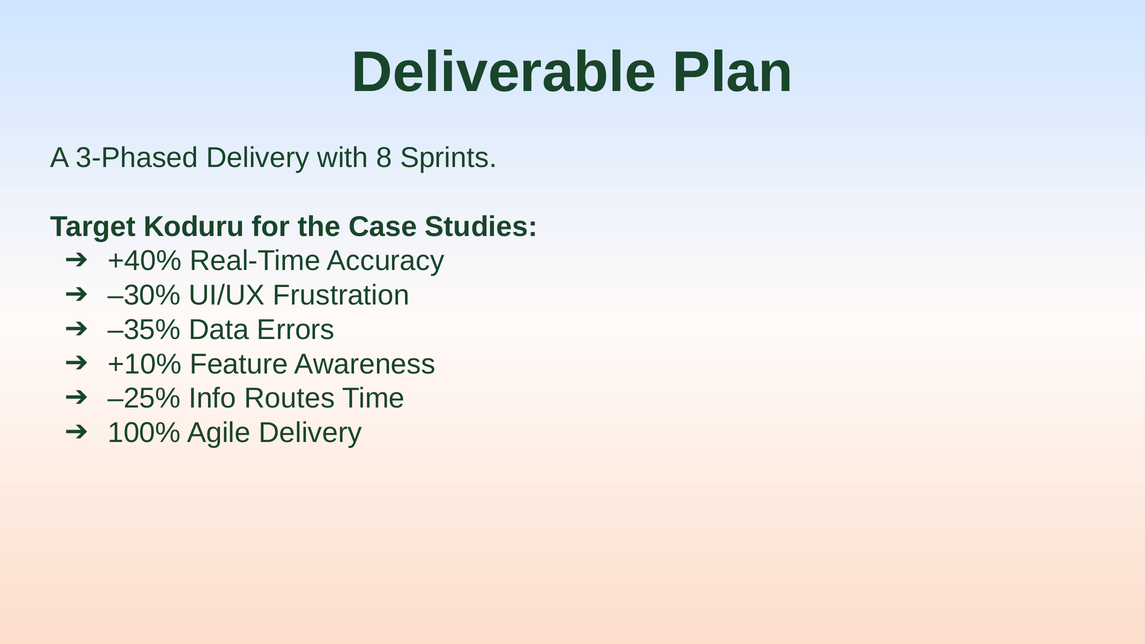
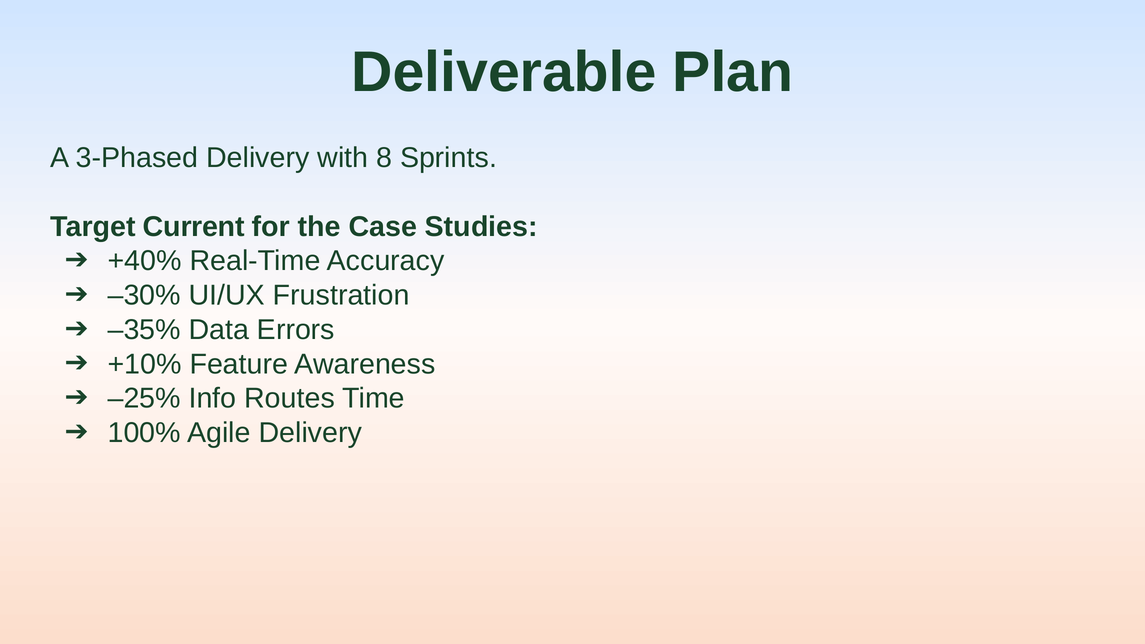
Koduru: Koduru -> Current
